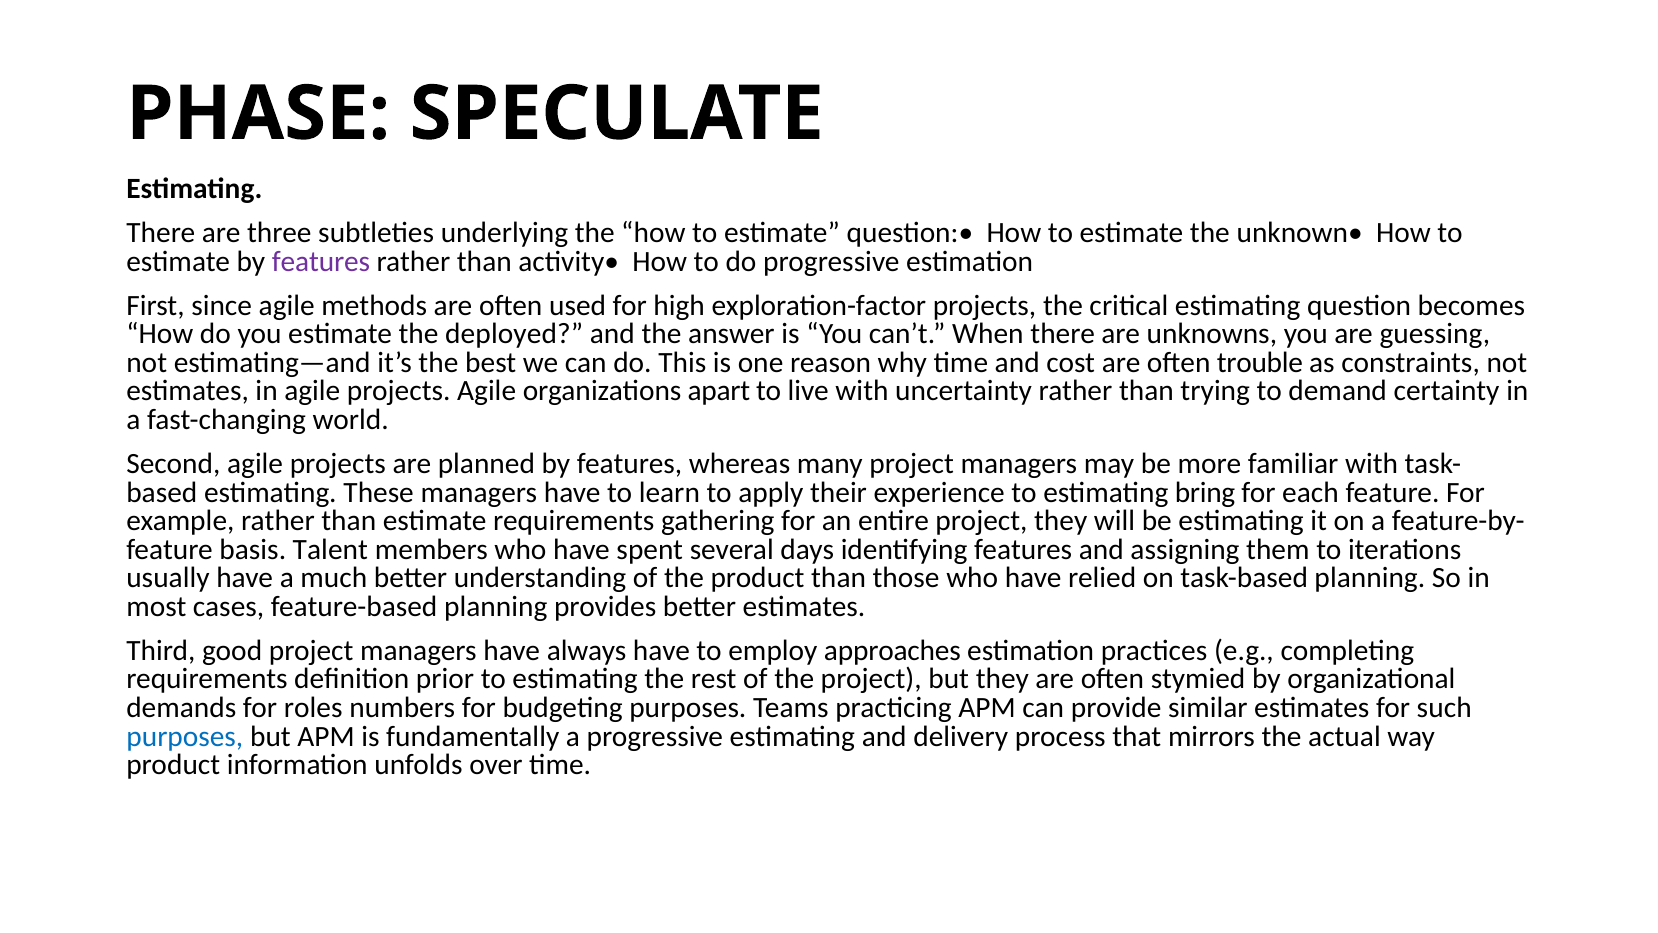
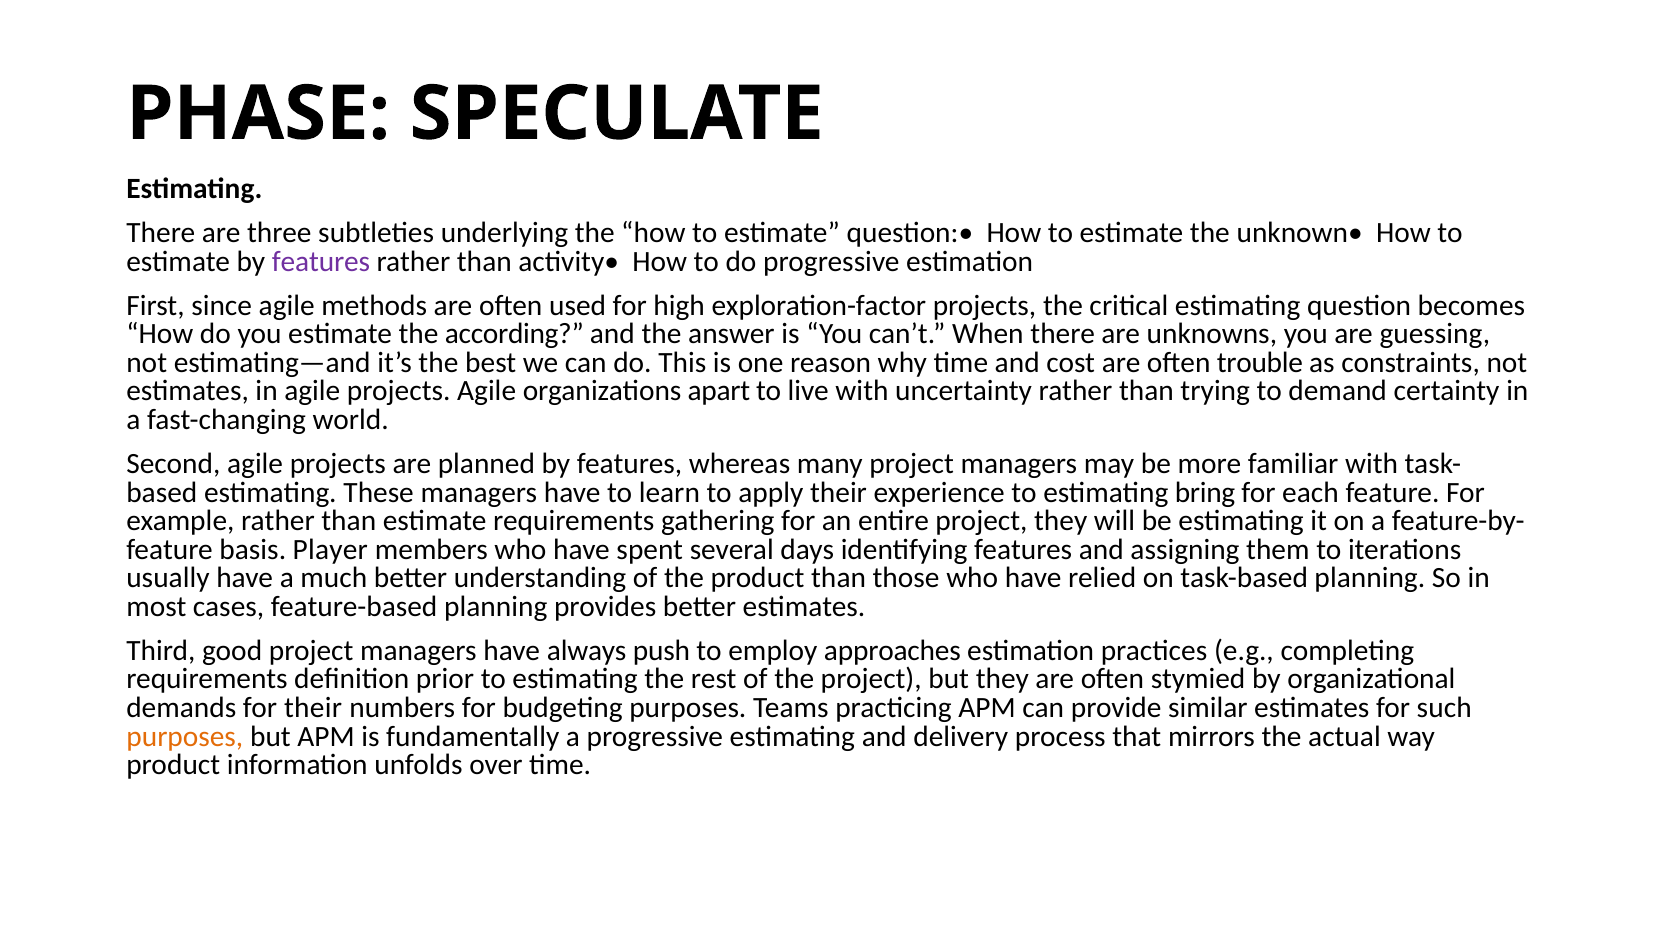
deployed: deployed -> according
Talent: Talent -> Player
always have: have -> push
for roles: roles -> their
purposes at (185, 736) colour: blue -> orange
